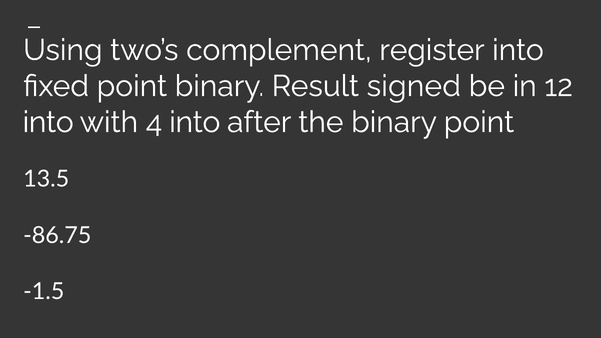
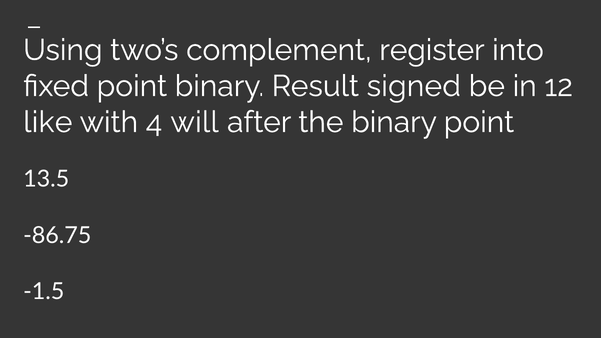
into at (48, 122): into -> like
4 into: into -> will
